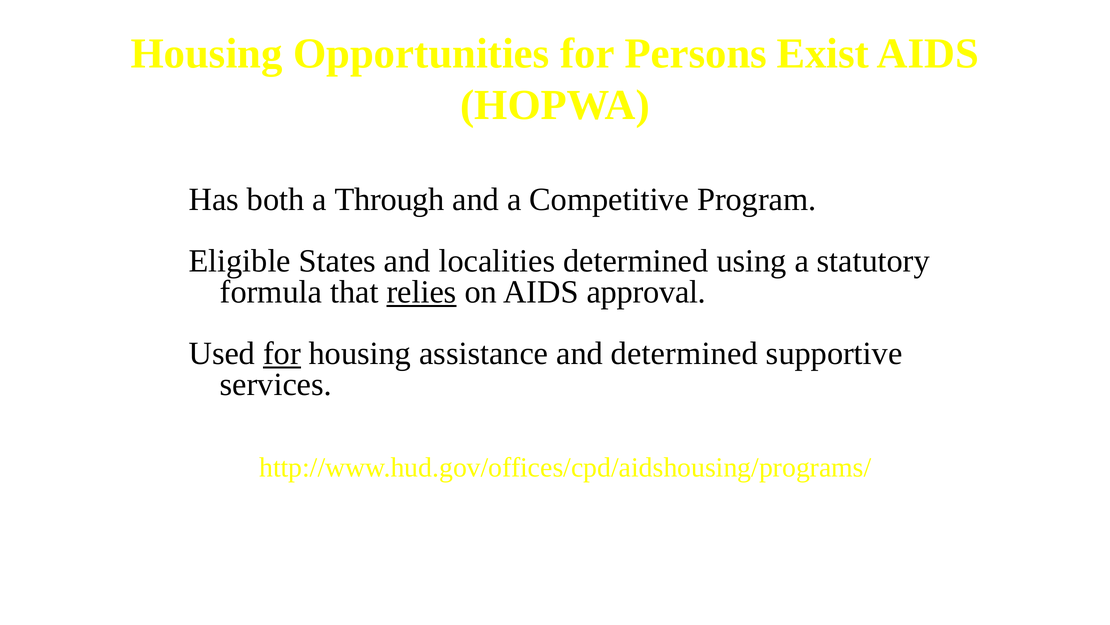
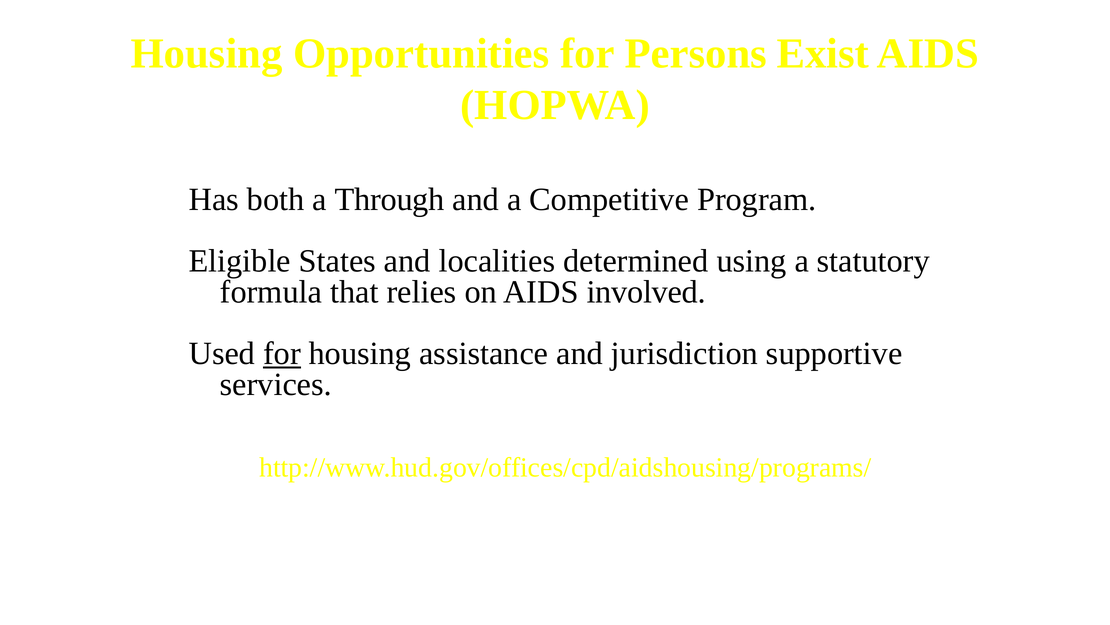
relies underline: present -> none
approval: approval -> involved
and determined: determined -> jurisdiction
